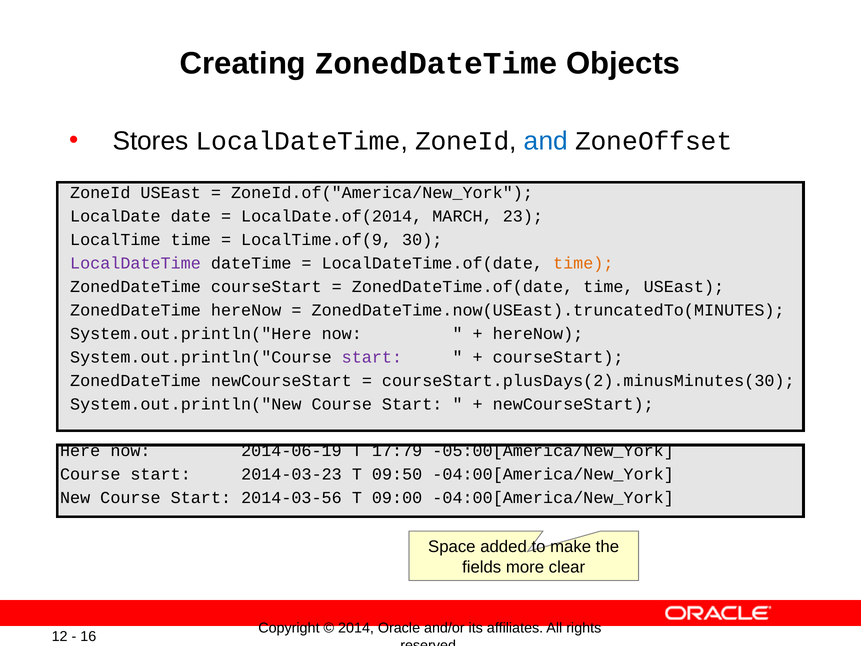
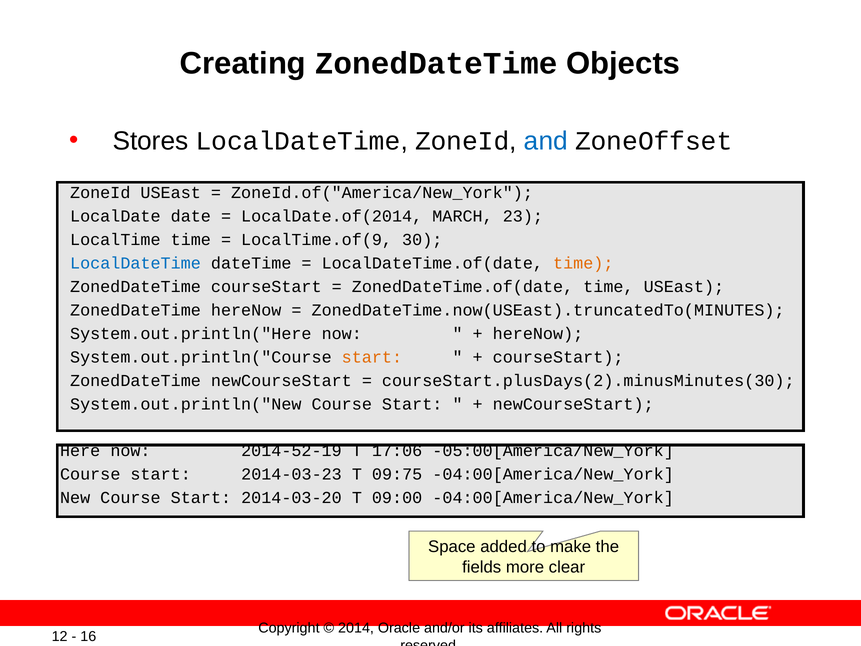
LocalDateTime at (135, 263) colour: purple -> blue
start at (372, 357) colour: purple -> orange
2014-06-19: 2014-06-19 -> 2014-52-19
17:79: 17:79 -> 17:06
09:50: 09:50 -> 09:75
2014-03-56: 2014-03-56 -> 2014-03-20
